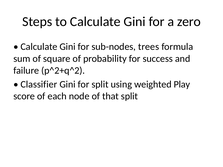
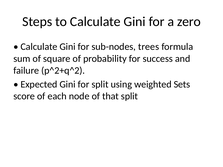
Classifier: Classifier -> Expected
Play: Play -> Sets
